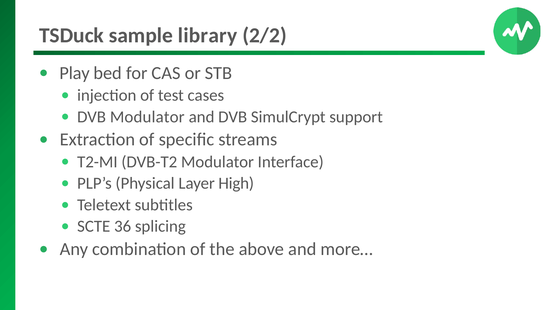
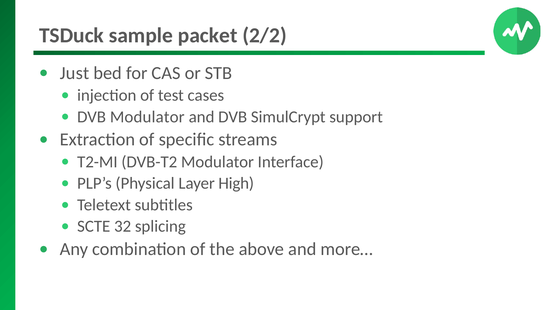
library: library -> packet
Play: Play -> Just
36: 36 -> 32
